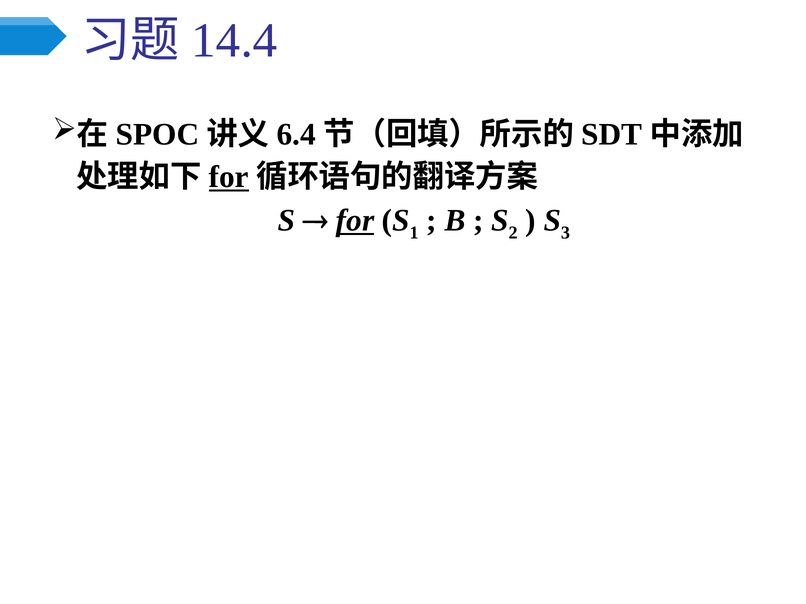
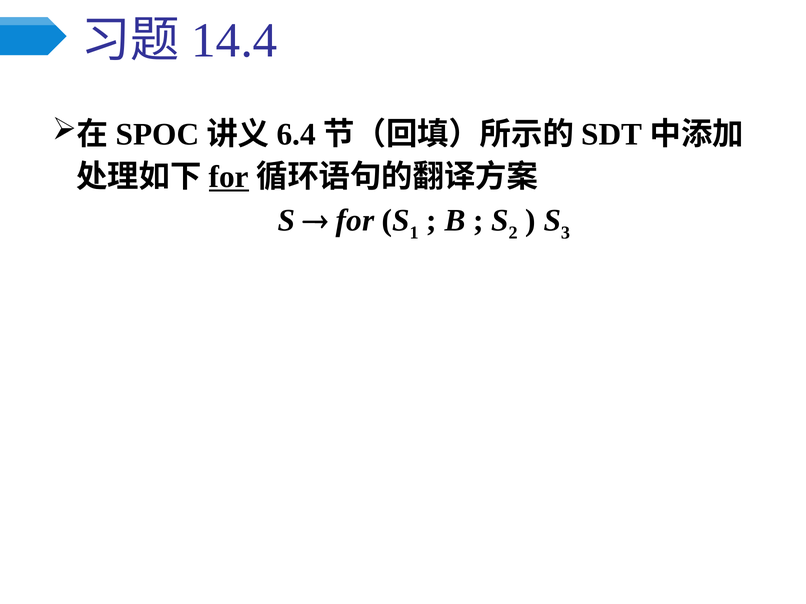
for at (355, 221) underline: present -> none
